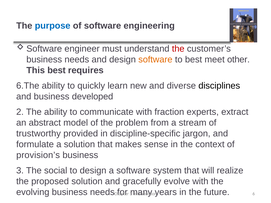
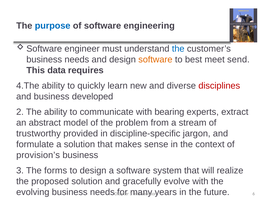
the at (178, 49) colour: red -> blue
other: other -> send
This best: best -> data
6.The: 6.The -> 4.The
disciplines colour: black -> red
fraction: fraction -> bearing
social: social -> forms
